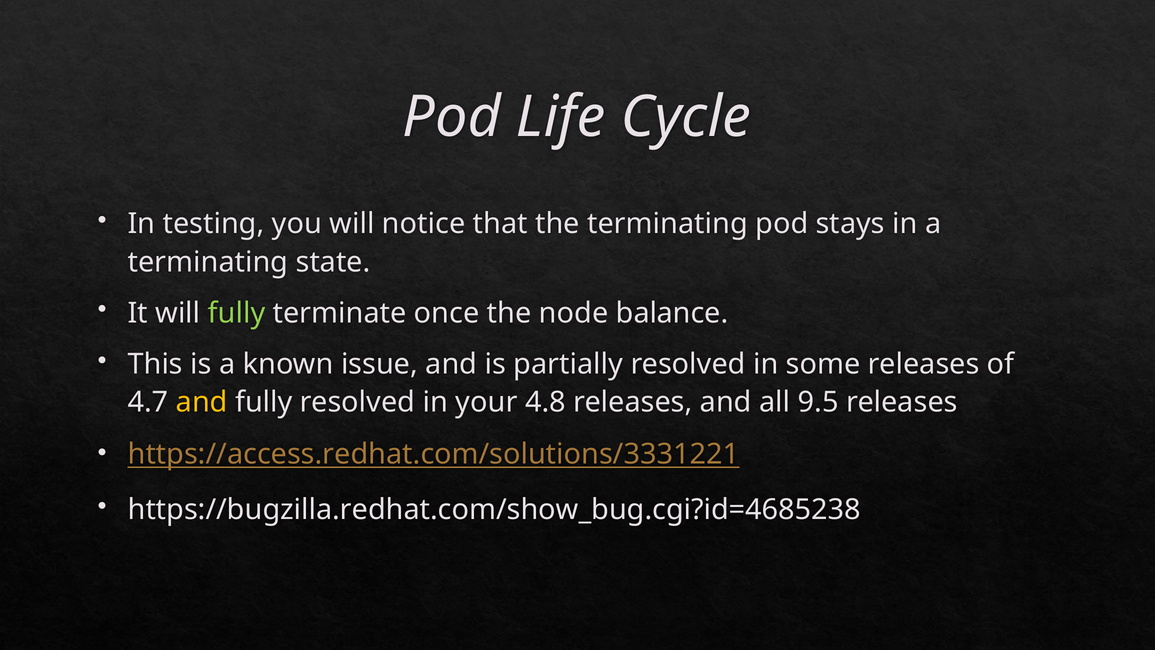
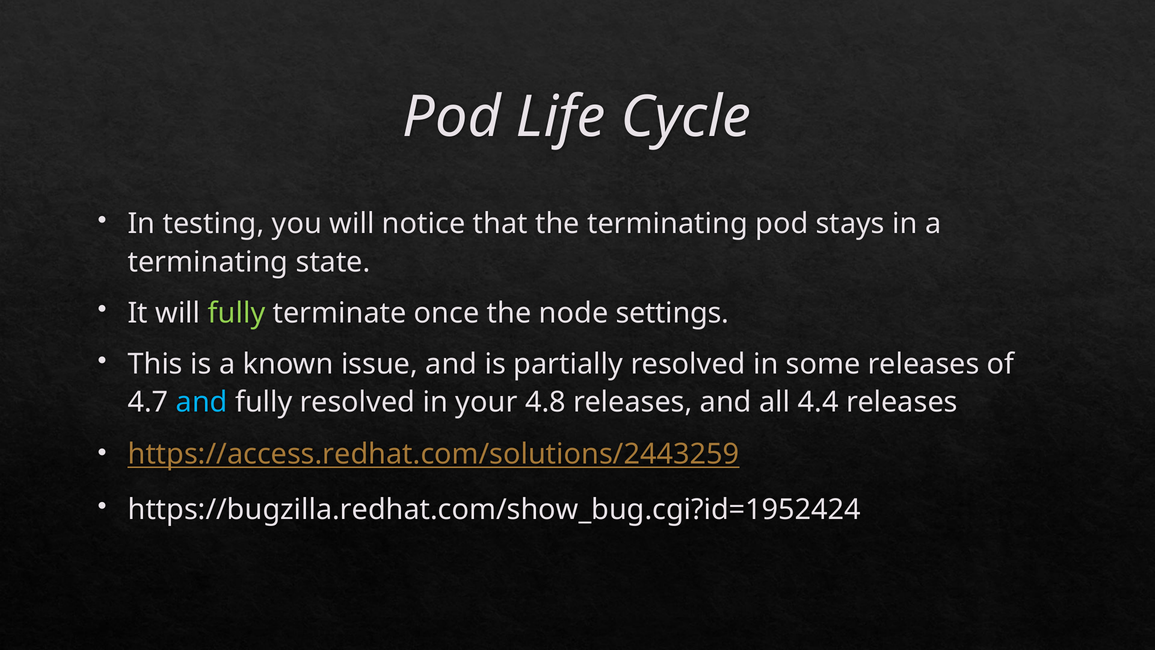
balance: balance -> settings
and at (202, 402) colour: yellow -> light blue
9.5: 9.5 -> 4.4
https://access.redhat.com/solutions/3331221: https://access.redhat.com/solutions/3331221 -> https://access.redhat.com/solutions/2443259
https://bugzilla.redhat.com/show_bug.cgi?id=4685238: https://bugzilla.redhat.com/show_bug.cgi?id=4685238 -> https://bugzilla.redhat.com/show_bug.cgi?id=1952424
